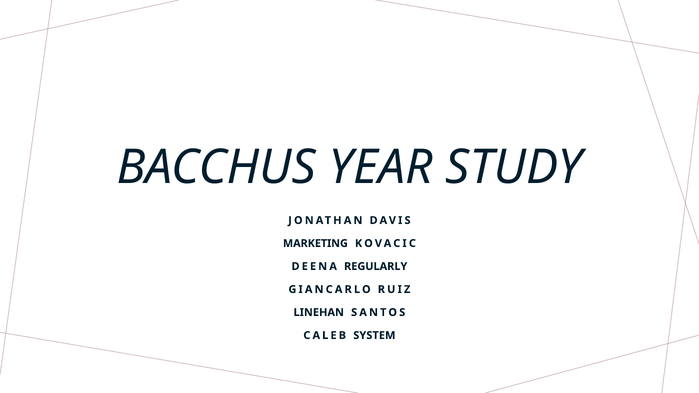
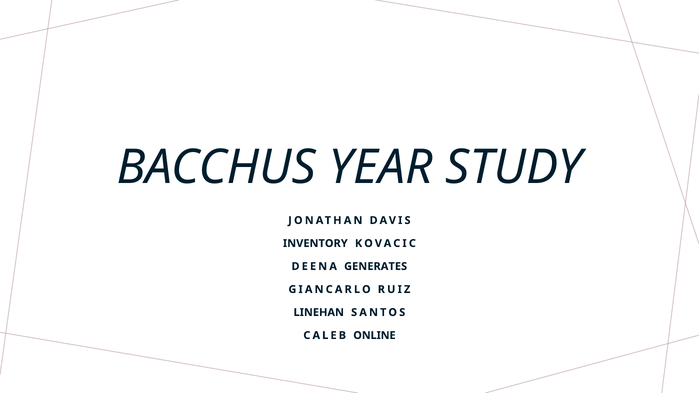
MARKETING: MARKETING -> INVENTORY
REGULARLY: REGULARLY -> GENERATES
SYSTEM: SYSTEM -> ONLINE
